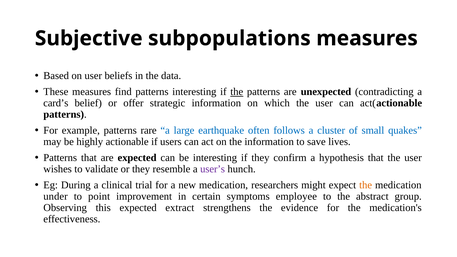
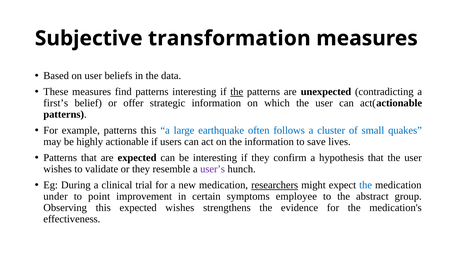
subpopulations: subpopulations -> transformation
card’s: card’s -> first’s
patterns rare: rare -> this
researchers underline: none -> present
the at (366, 185) colour: orange -> blue
expected extract: extract -> wishes
